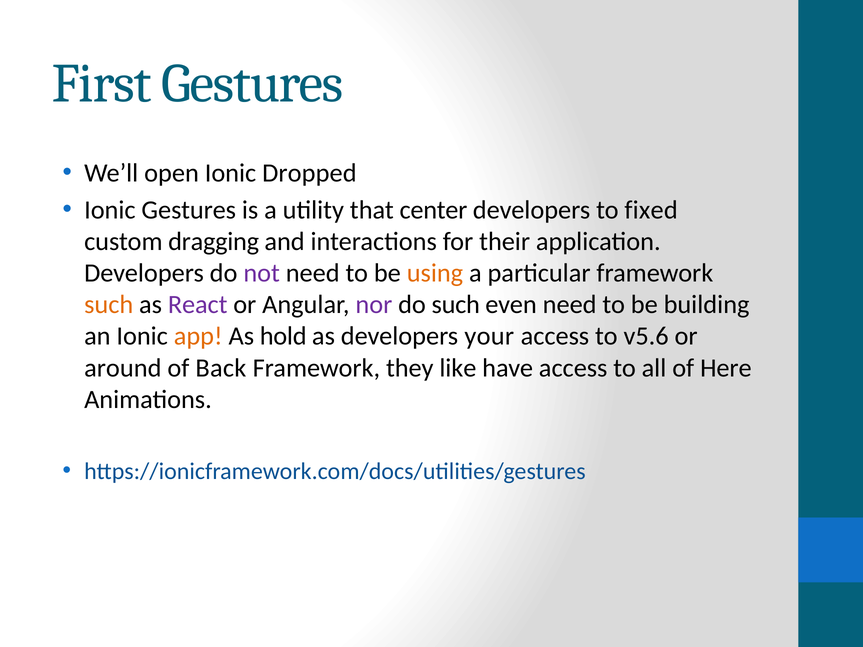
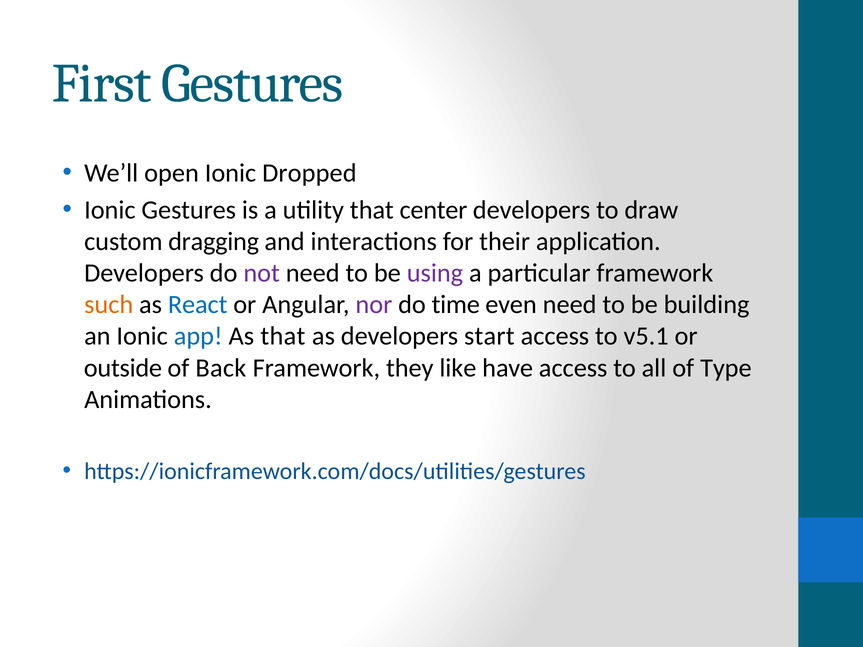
fixed: fixed -> draw
using colour: orange -> purple
React colour: purple -> blue
do such: such -> time
app colour: orange -> blue
As hold: hold -> that
your: your -> start
v5.6: v5.6 -> v5.1
around: around -> outside
Here: Here -> Type
